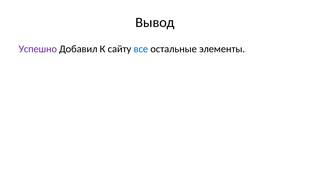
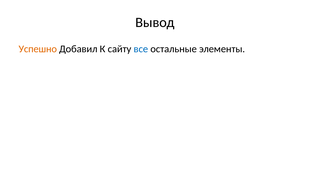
Успешно colour: purple -> orange
